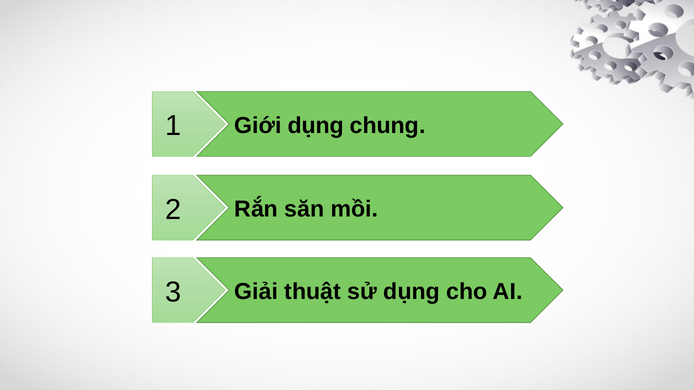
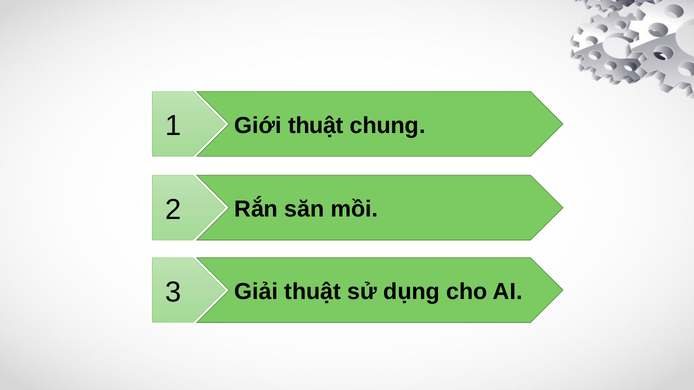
Giới dụng: dụng -> thuật
